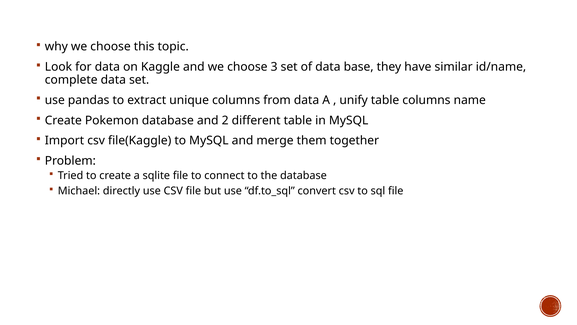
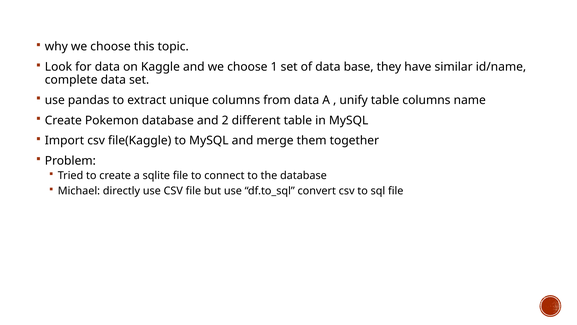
3: 3 -> 1
